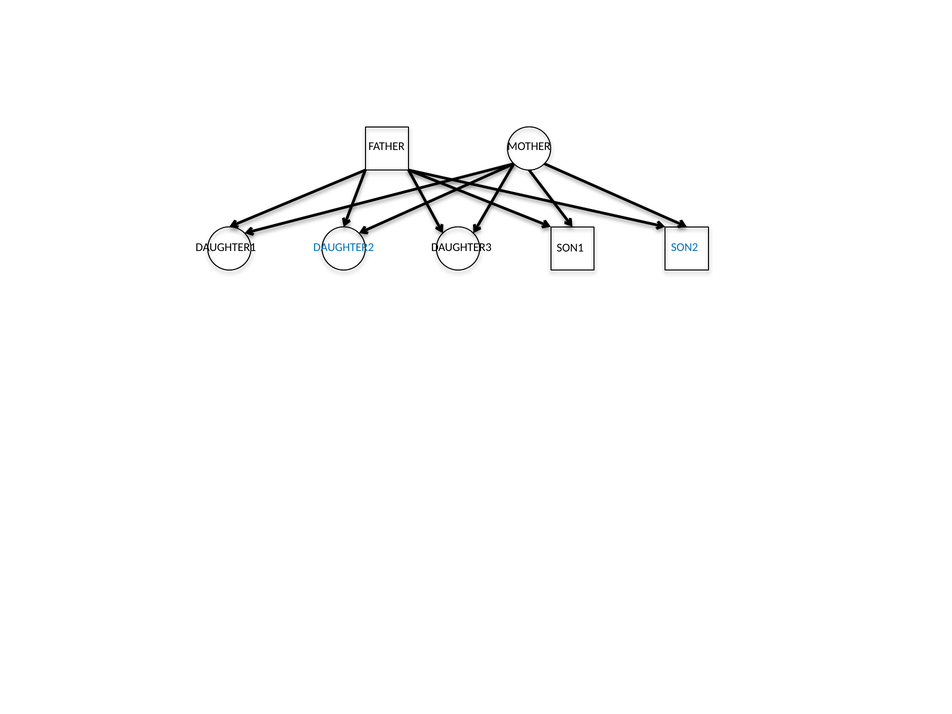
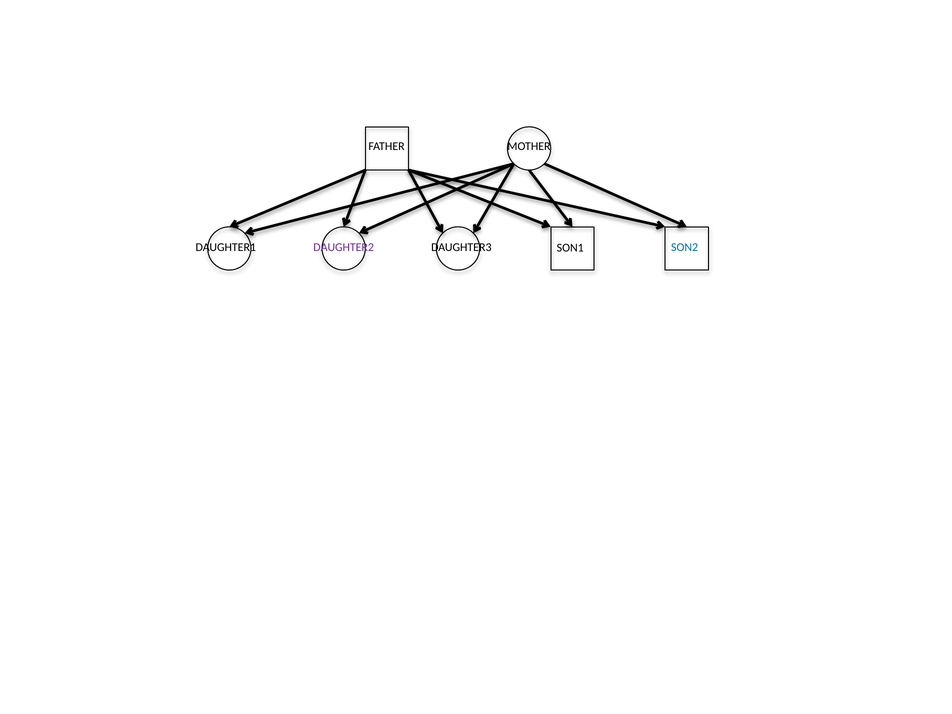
DAUGHTER2 colour: blue -> purple
